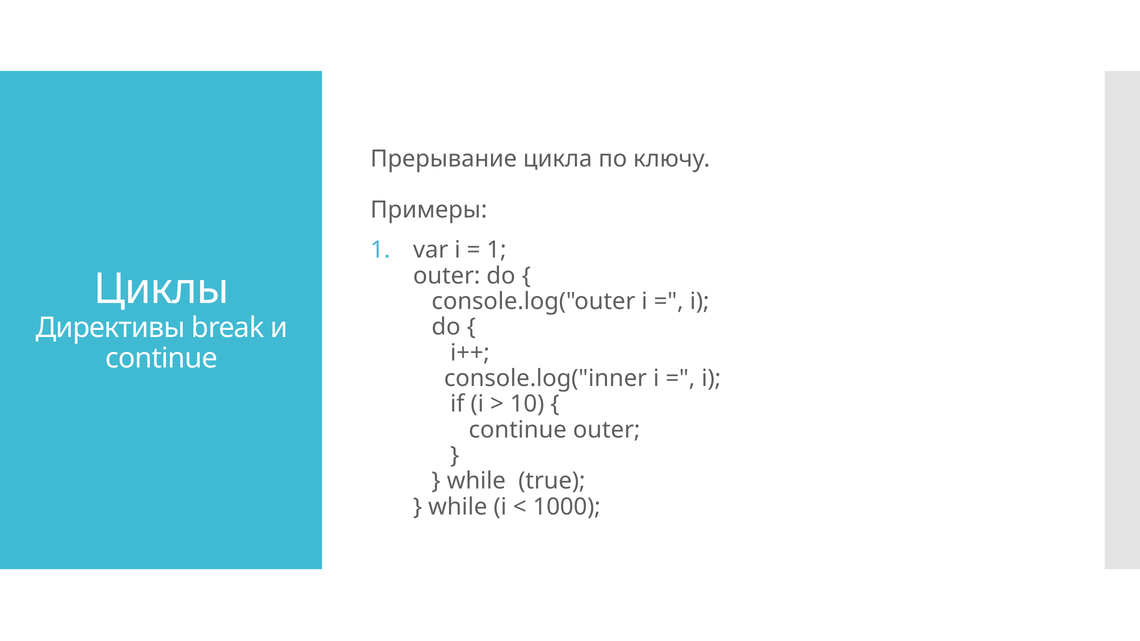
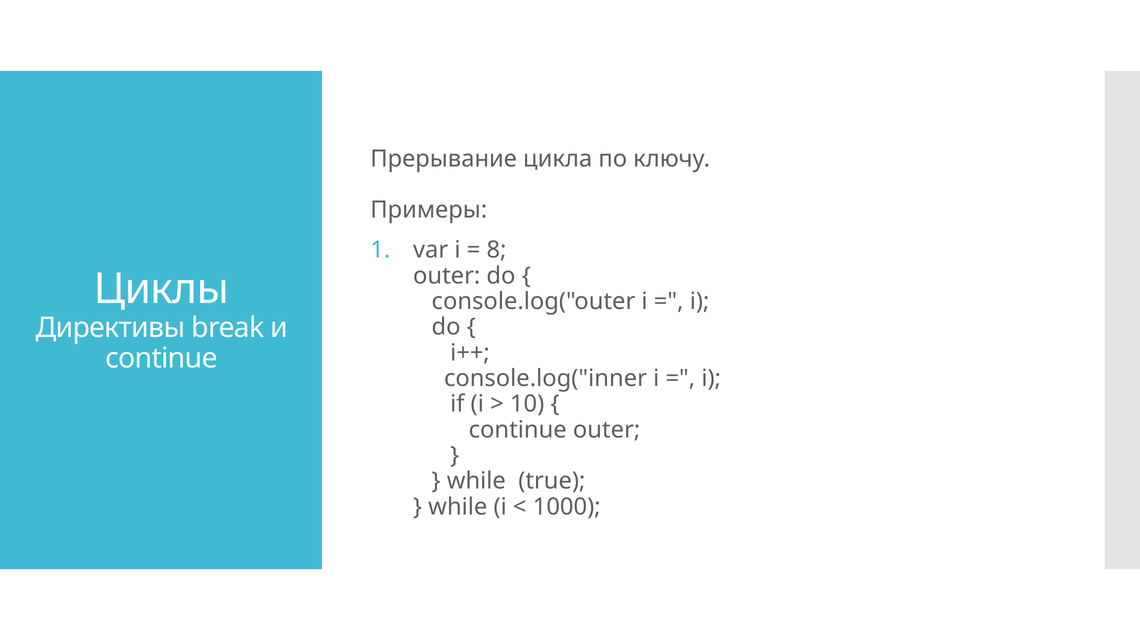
1 at (497, 250): 1 -> 8
